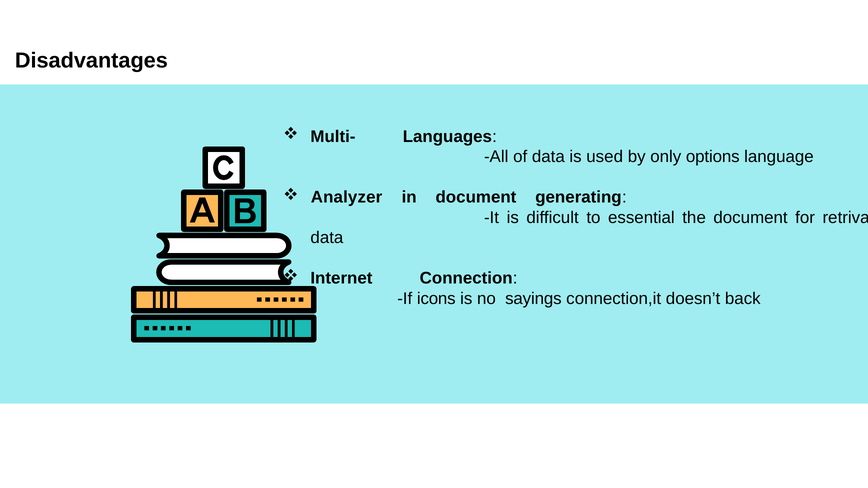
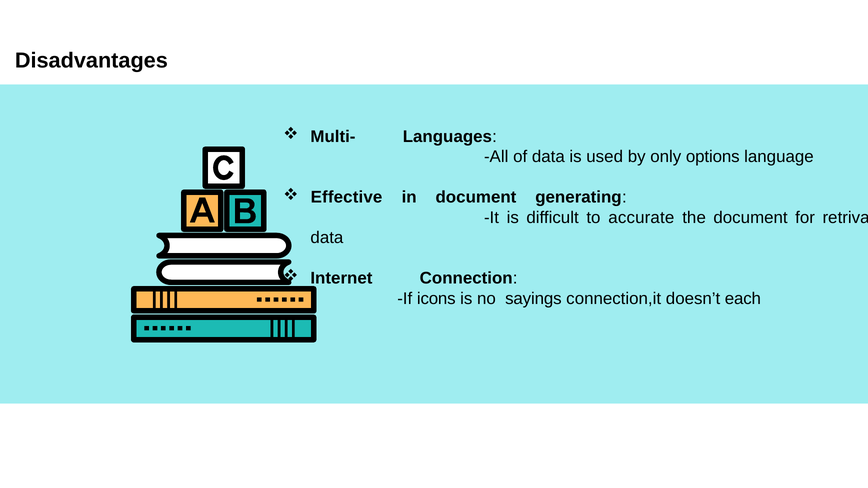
Analyzer: Analyzer -> Effective
essential: essential -> accurate
back: back -> each
